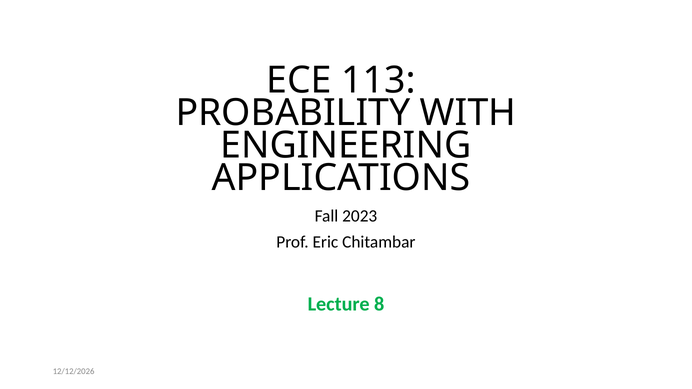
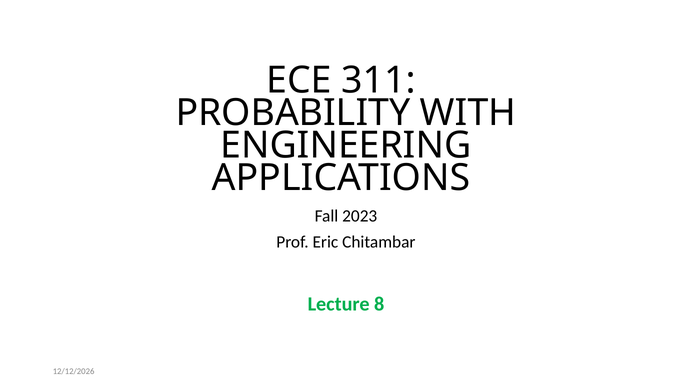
113: 113 -> 311
